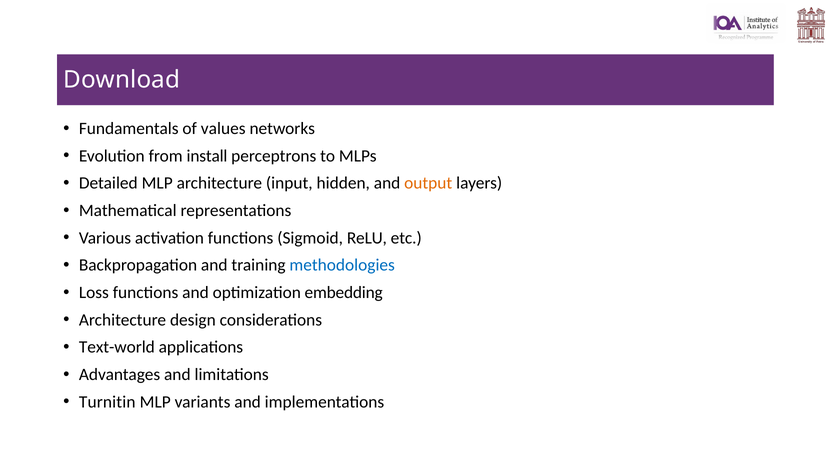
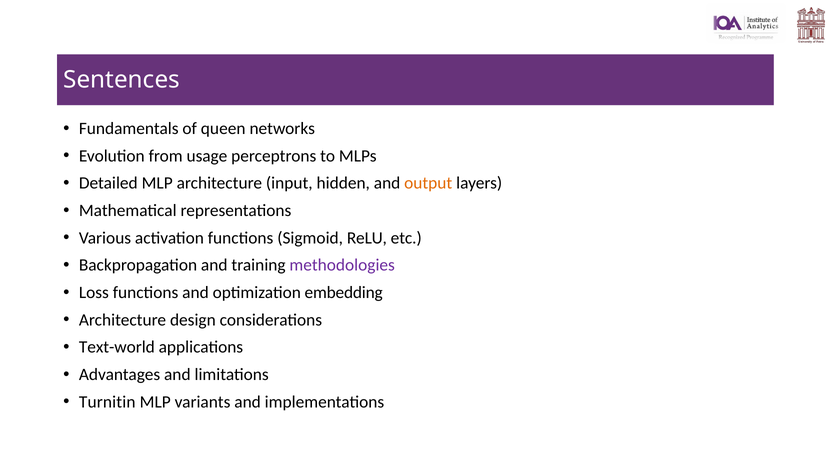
Download: Download -> Sentences
values: values -> queen
install: install -> usage
methodologies colour: blue -> purple
